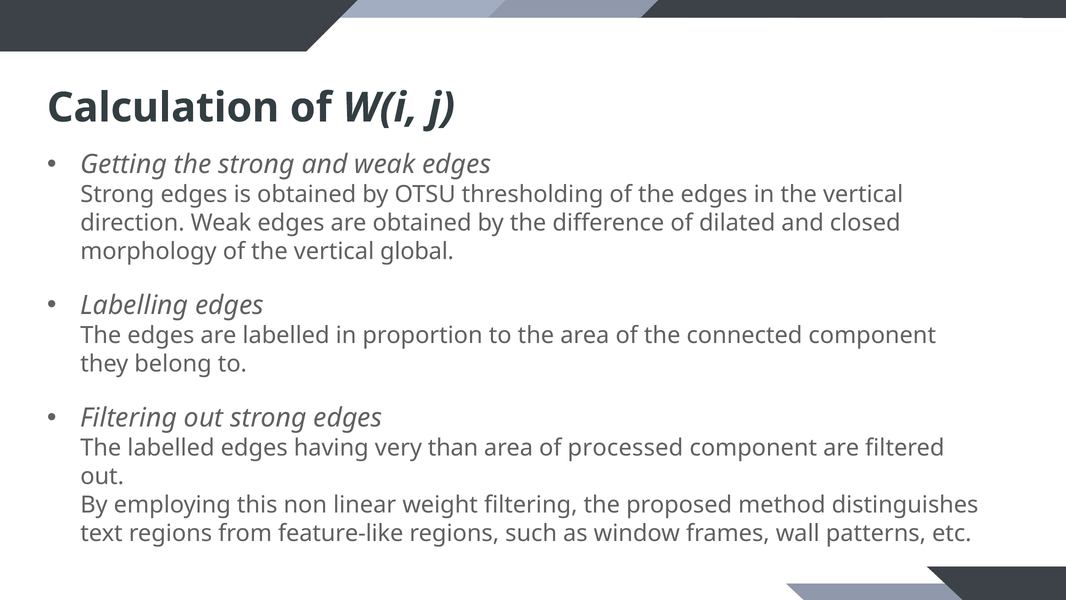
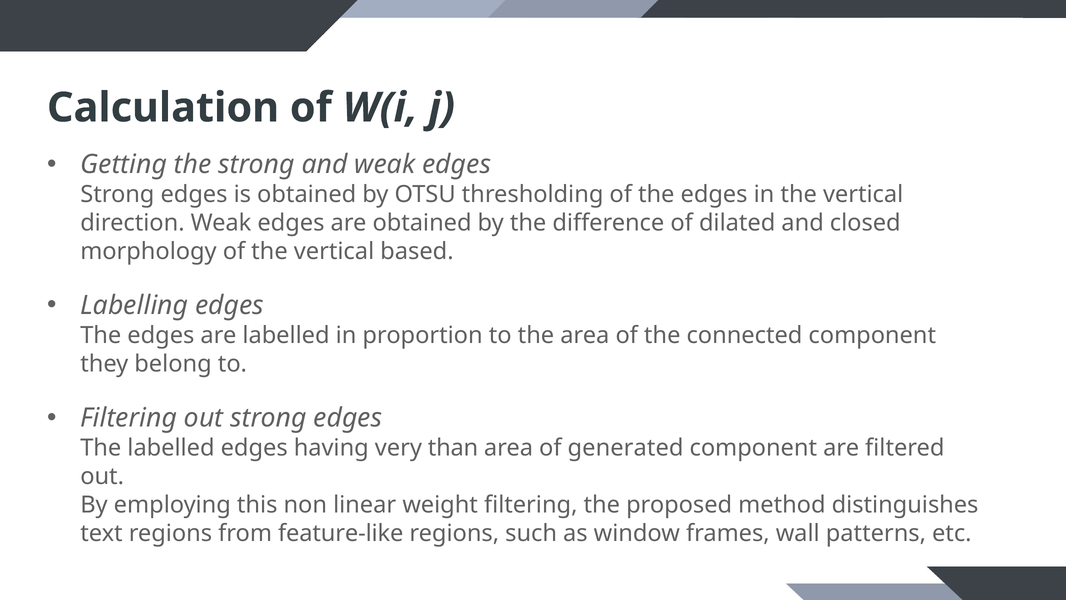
global: global -> based
processed: processed -> generated
